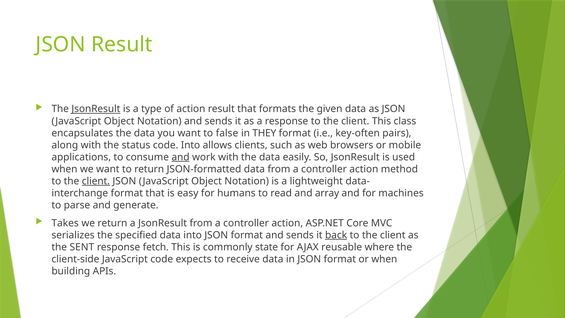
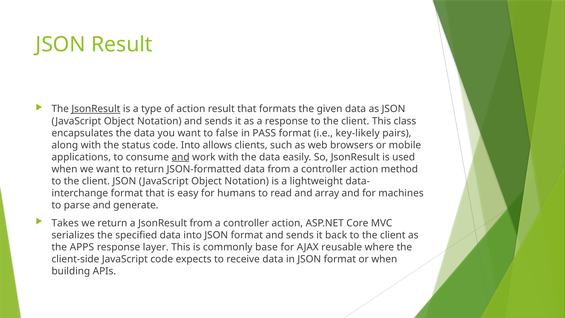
THEY: THEY -> PASS
key-often: key-often -> key-likely
client at (96, 181) underline: present -> none
back underline: present -> none
SENT: SENT -> APPS
fetch: fetch -> layer
state: state -> base
